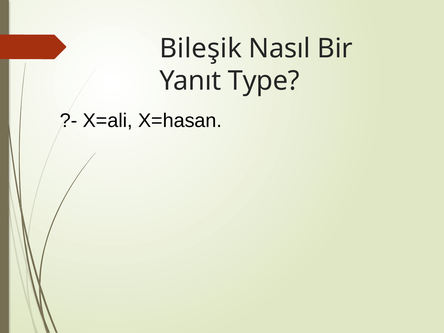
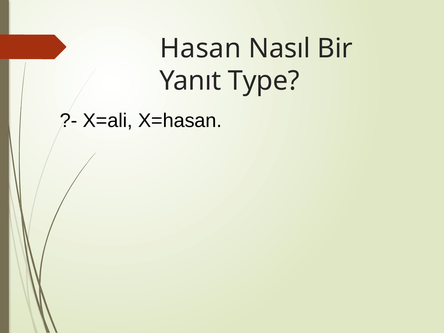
Bileşik: Bileşik -> Hasan
